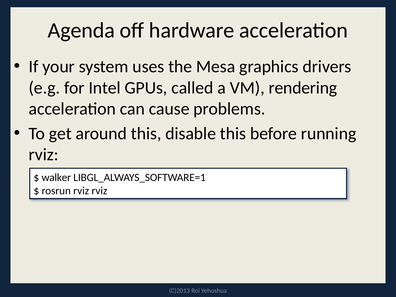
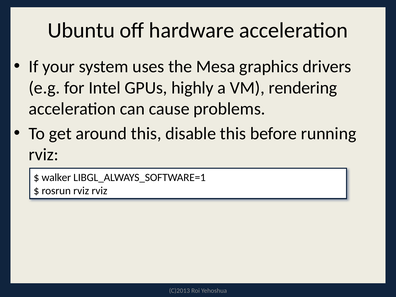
Agenda: Agenda -> Ubuntu
called: called -> highly
